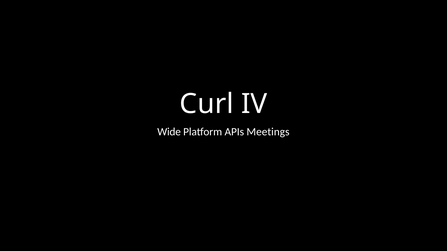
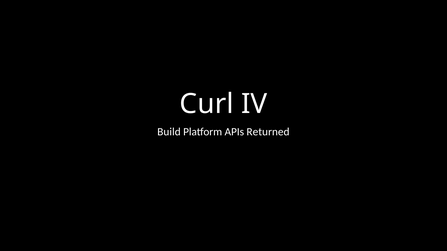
Wide: Wide -> Build
Meetings: Meetings -> Returned
